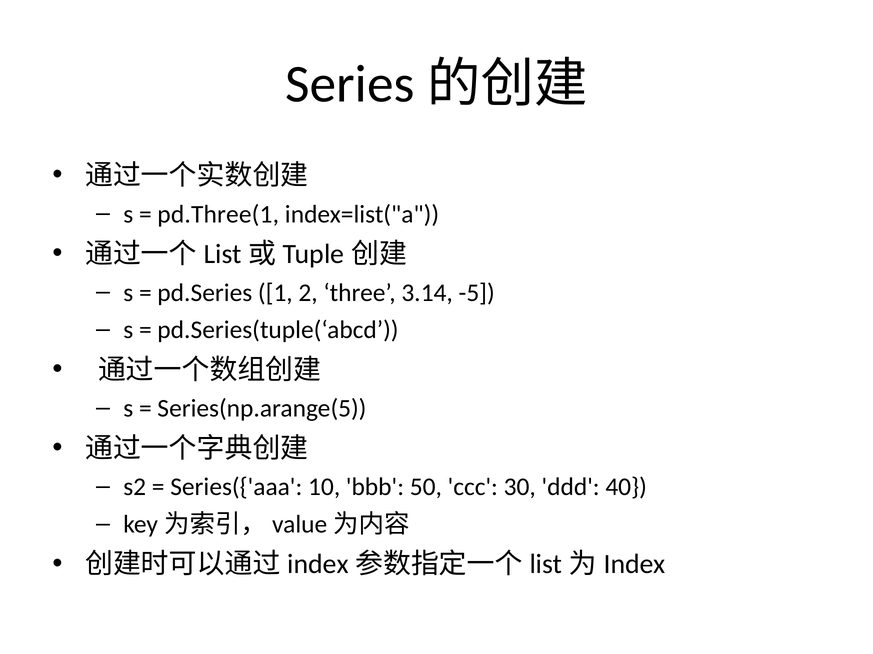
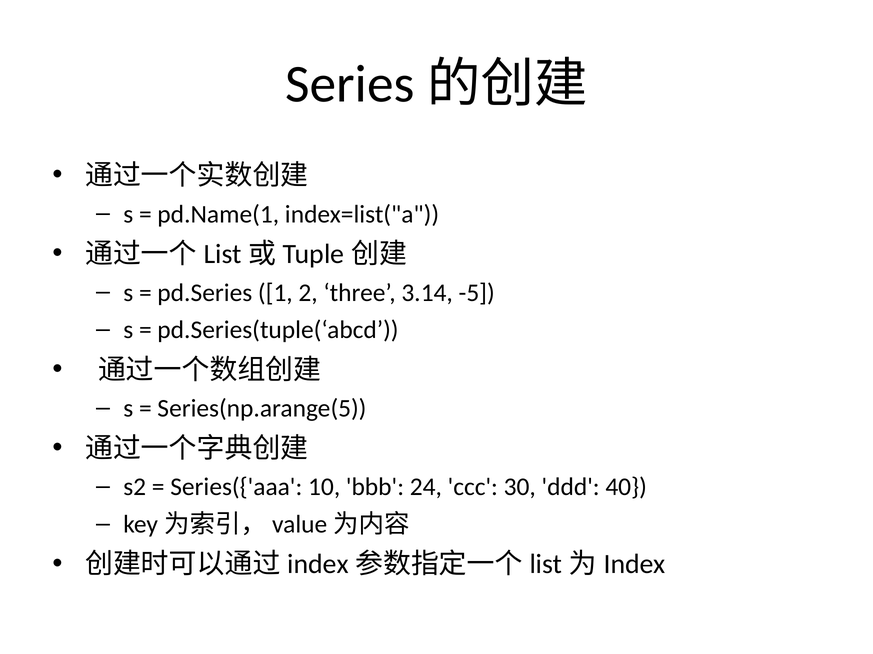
pd.Three(1: pd.Three(1 -> pd.Name(1
50: 50 -> 24
